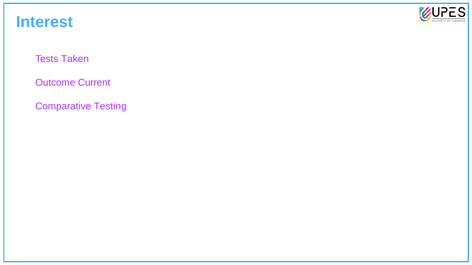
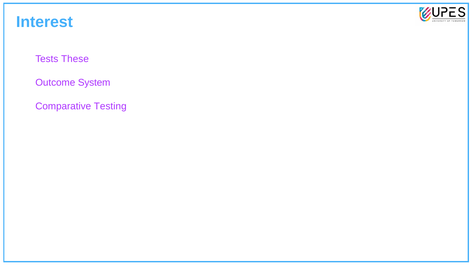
Taken: Taken -> These
Current: Current -> System
